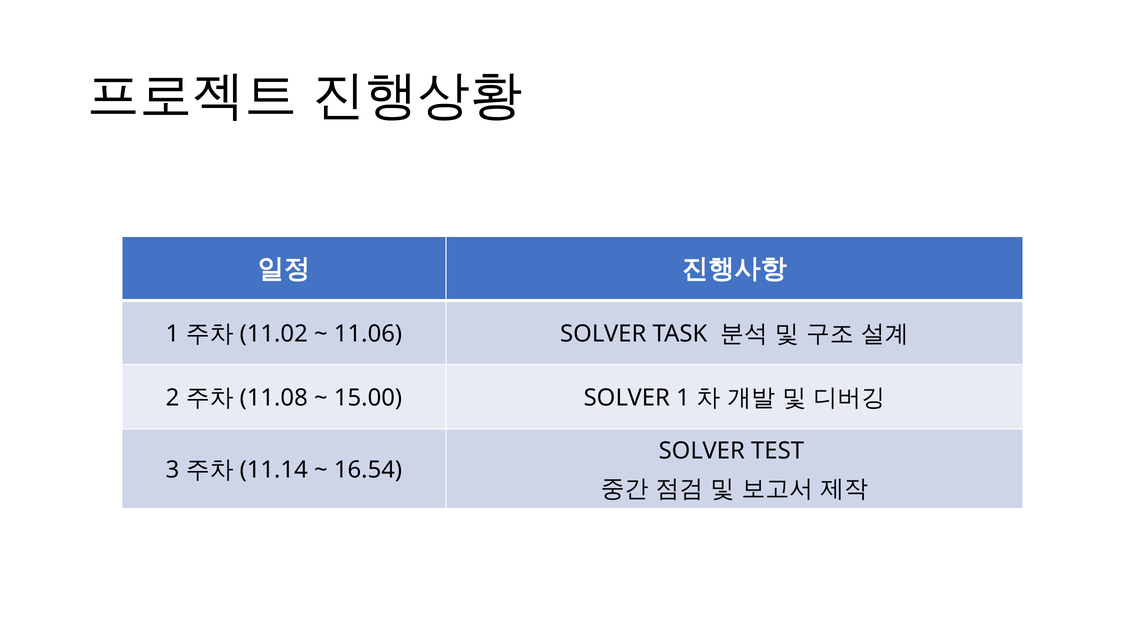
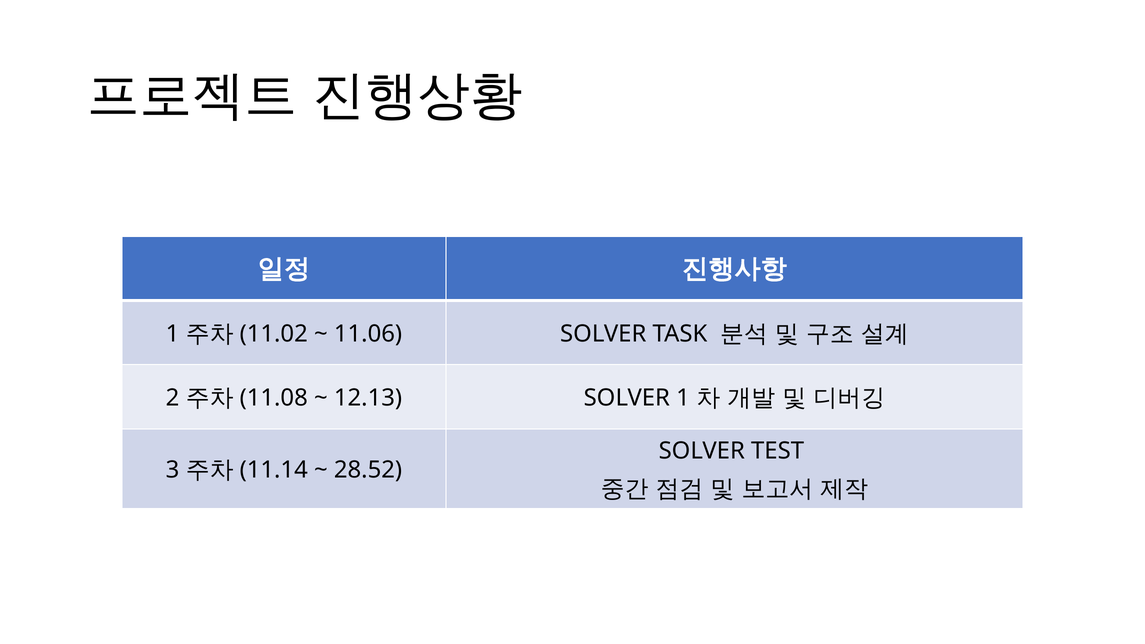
15.00: 15.00 -> 12.13
16.54: 16.54 -> 28.52
